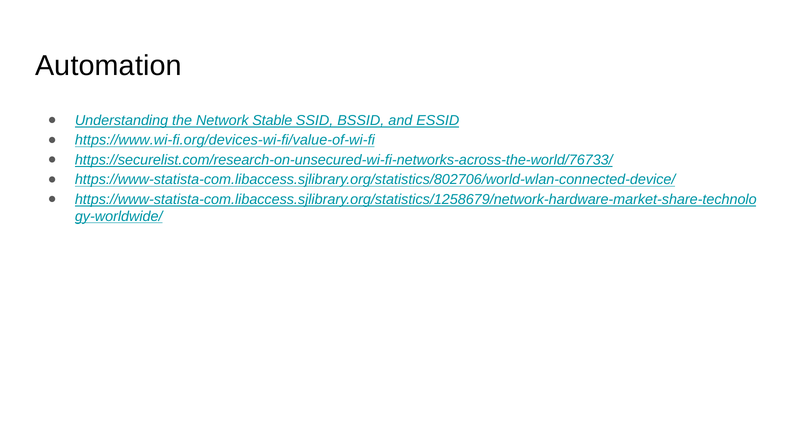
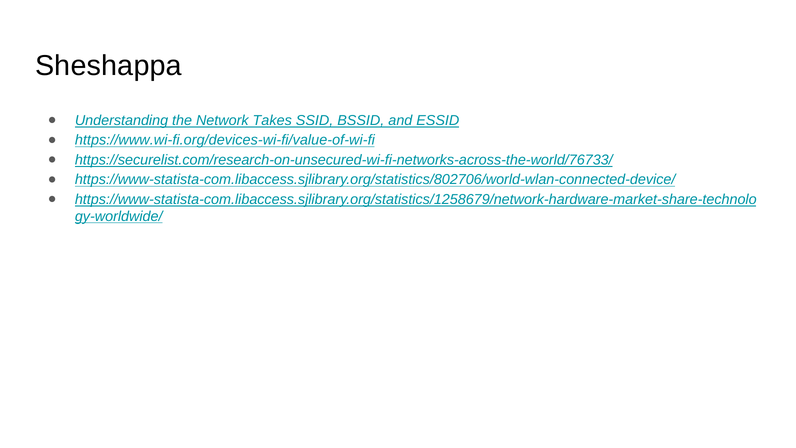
Automation: Automation -> Sheshappa
Stable: Stable -> Takes
